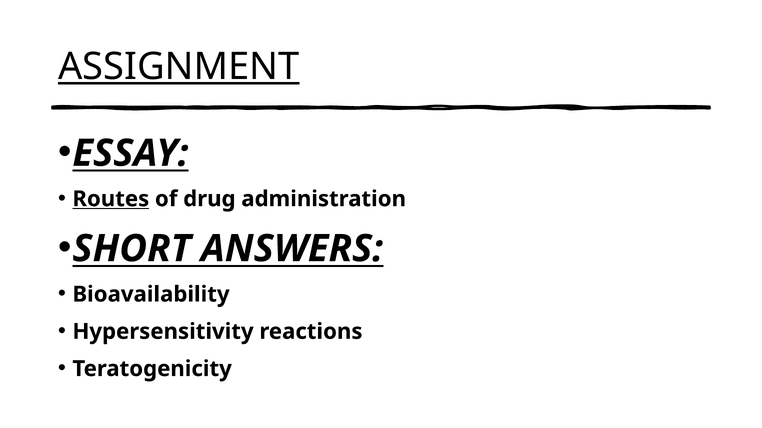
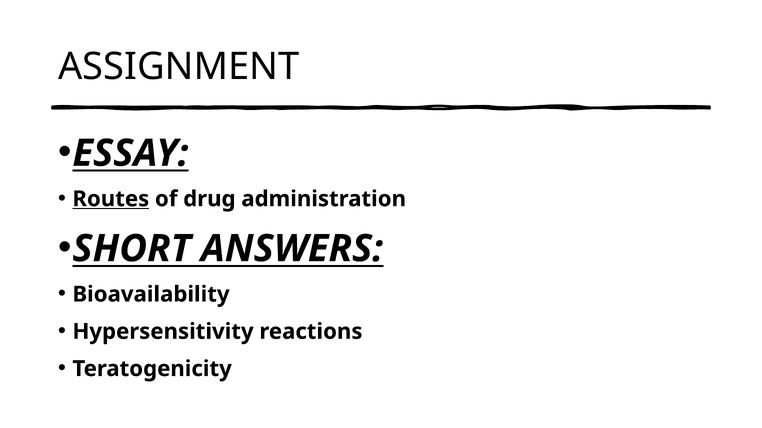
ASSIGNMENT underline: present -> none
